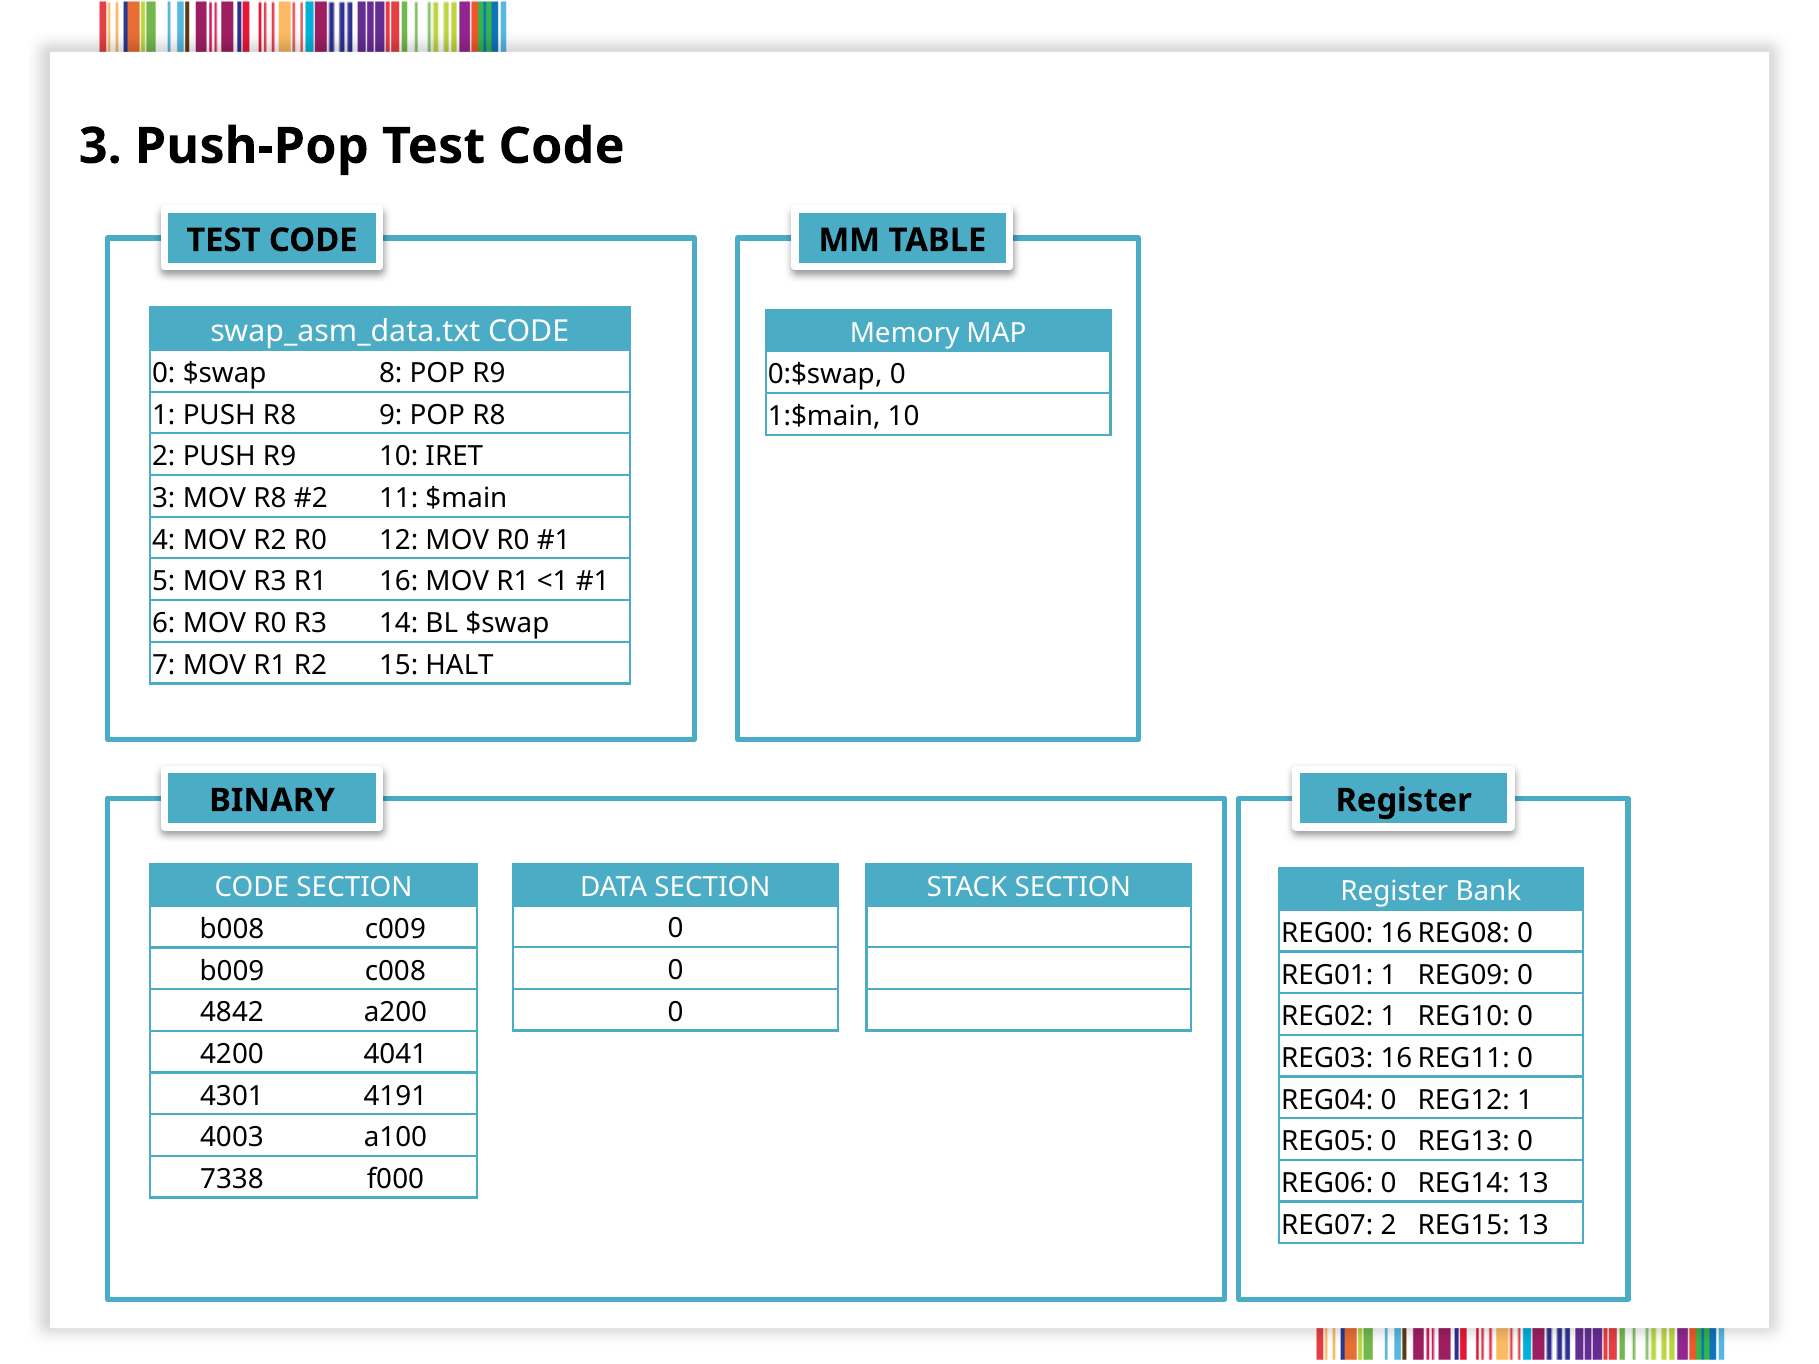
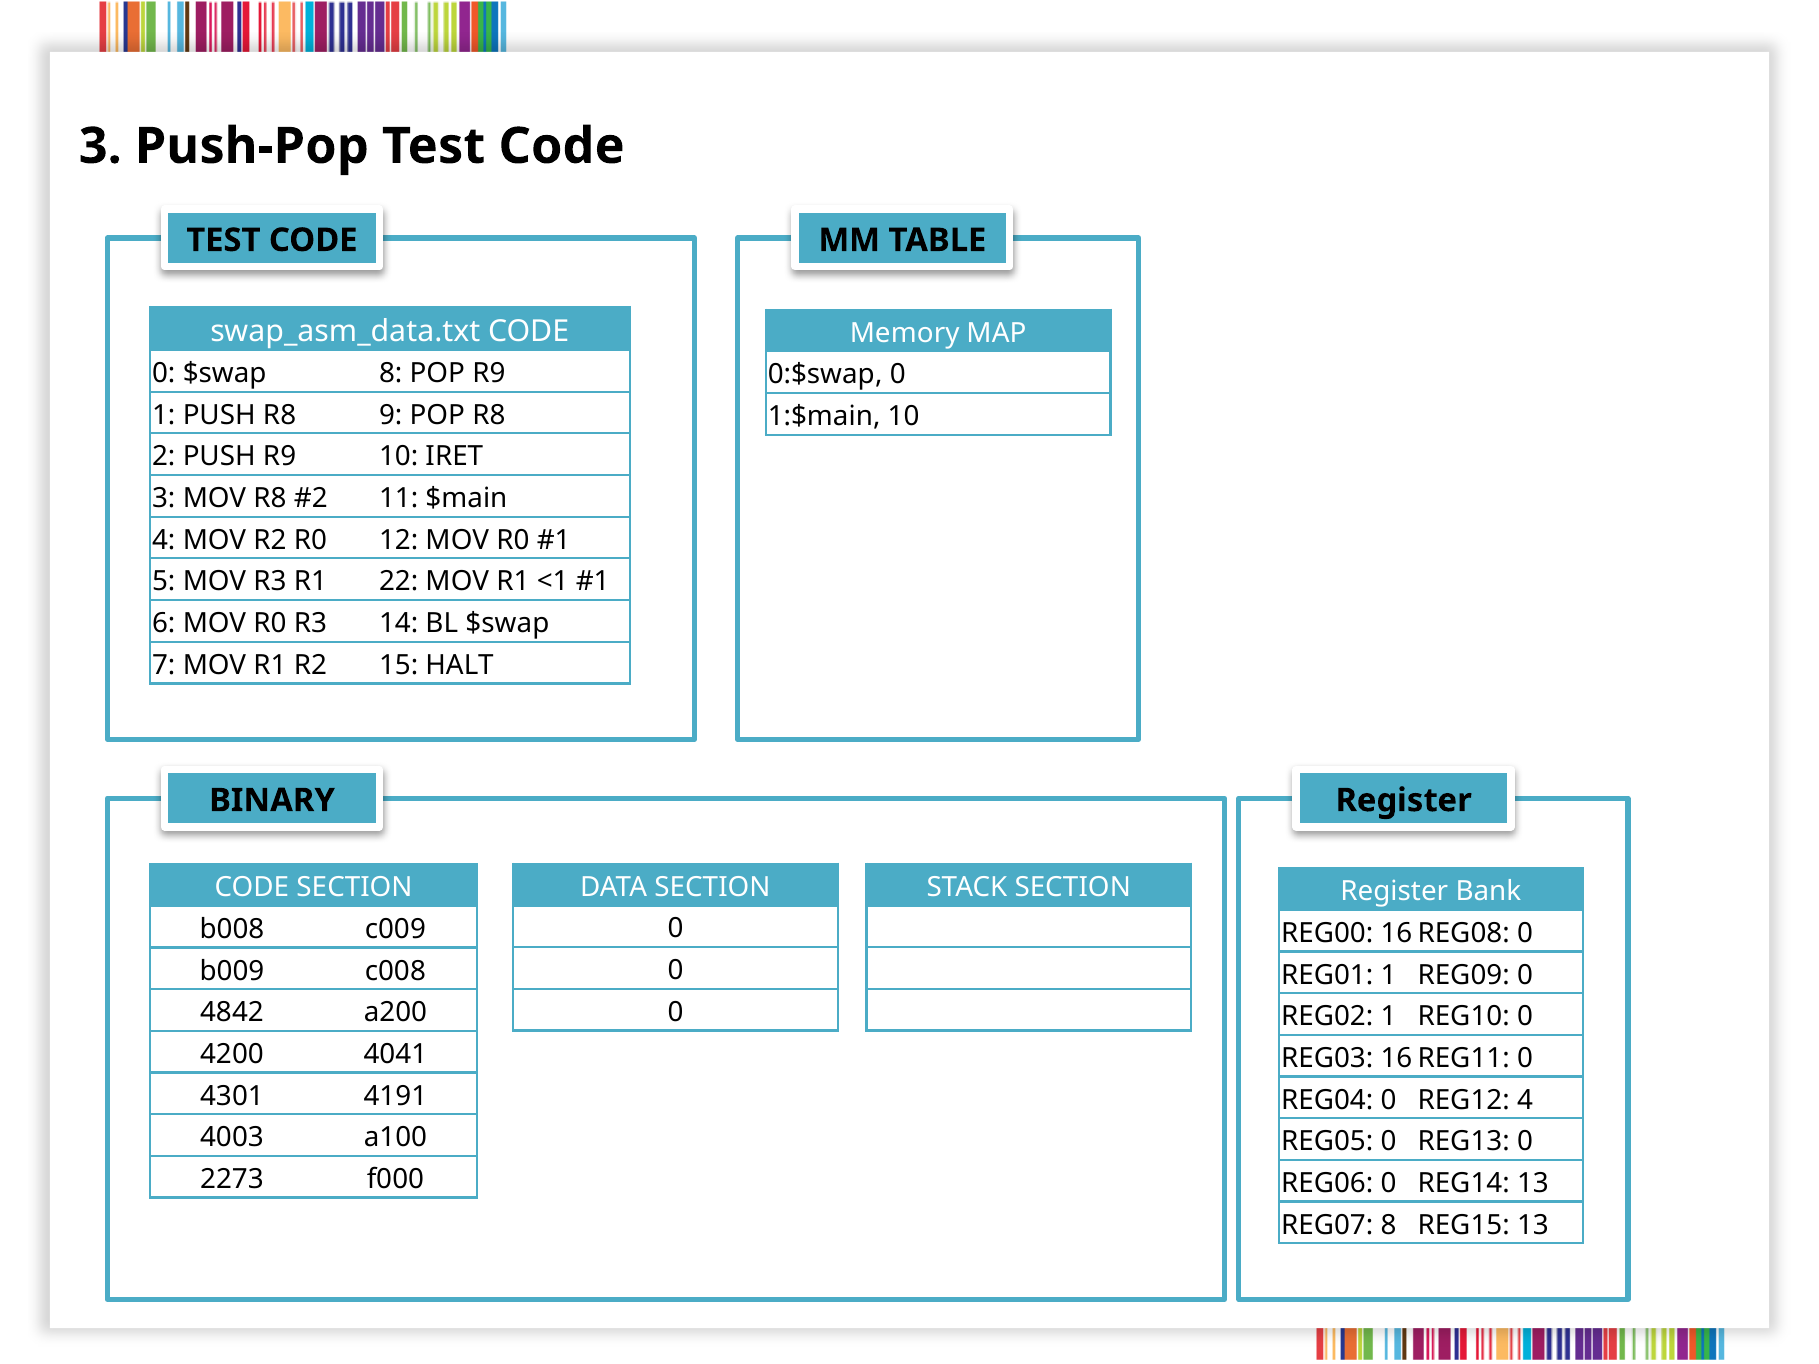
16: 16 -> 22
REG12 1: 1 -> 4
7338: 7338 -> 2273
REG07 2: 2 -> 8
